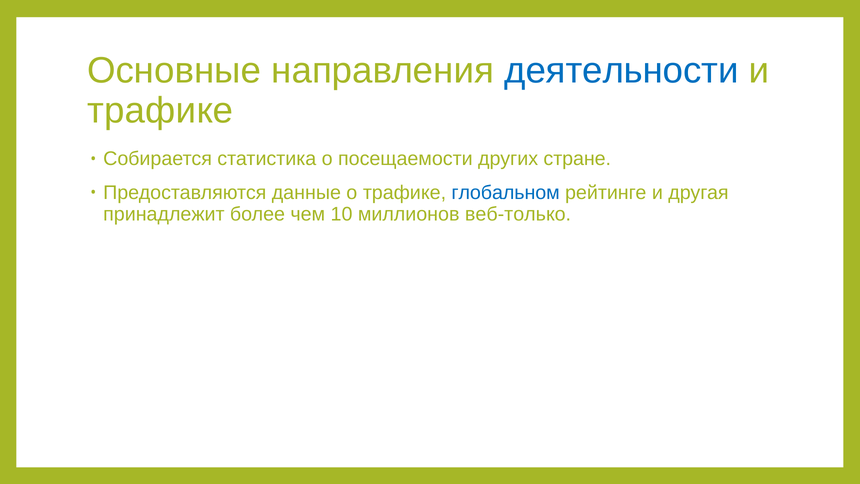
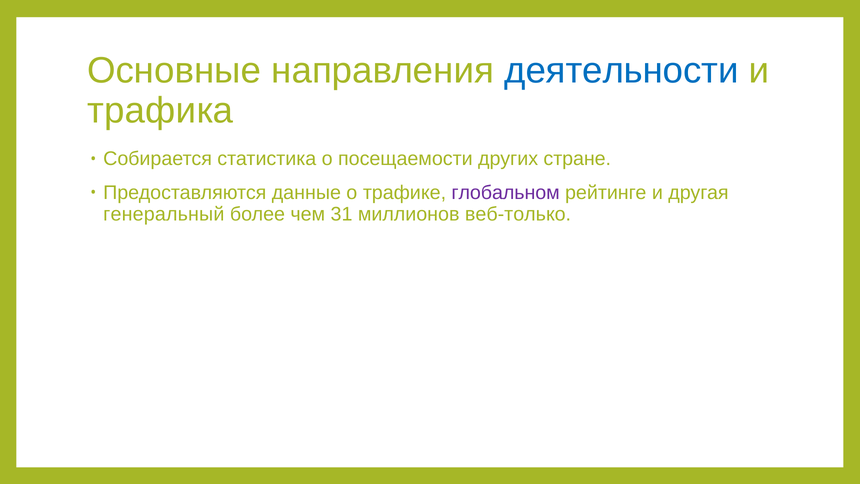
трафике at (160, 110): трафике -> трафика
глобальном colour: blue -> purple
принадлежит: принадлежит -> генеральный
10: 10 -> 31
